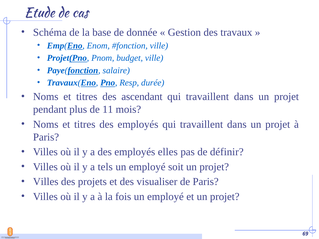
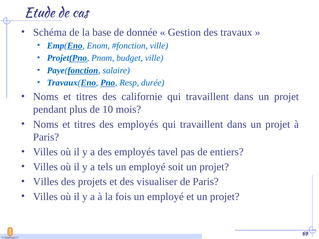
ascendant: ascendant -> californie
11: 11 -> 10
elles: elles -> tavel
définir: définir -> entiers
